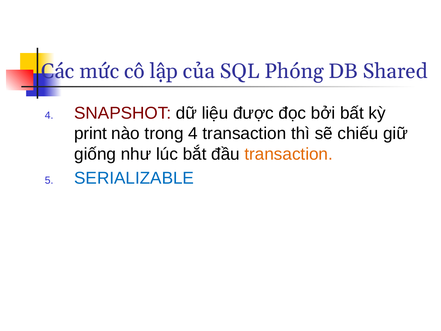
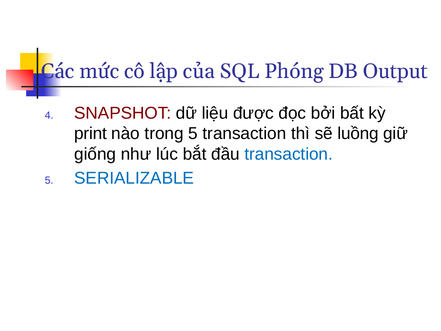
Shared: Shared -> Output
trong 4: 4 -> 5
chiếu: chiếu -> luồng
transaction at (289, 154) colour: orange -> blue
